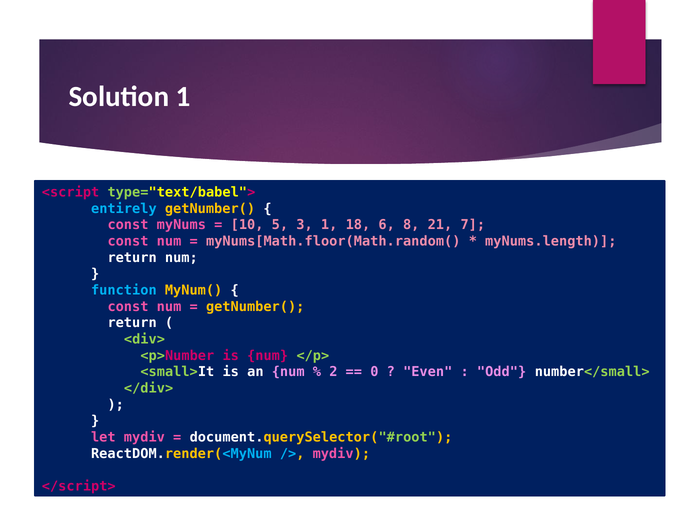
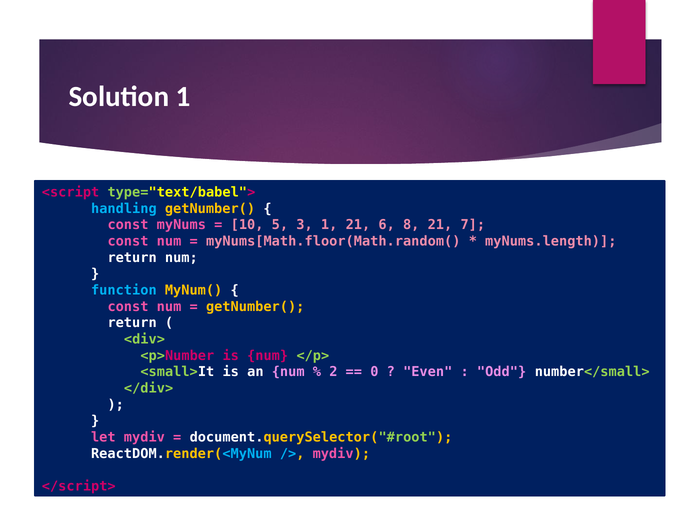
entirely: entirely -> handling
1 18: 18 -> 21
